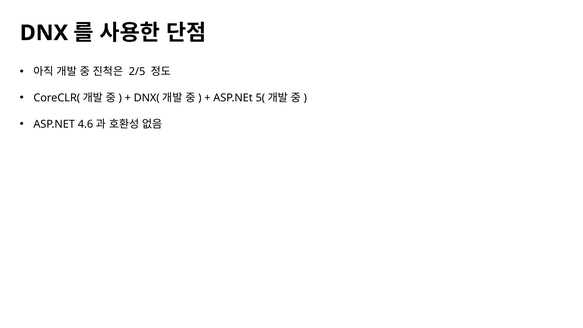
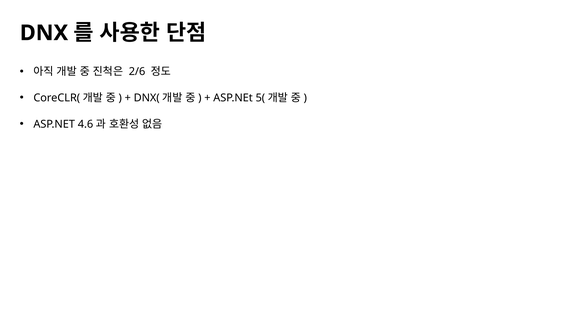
2/5: 2/5 -> 2/6
